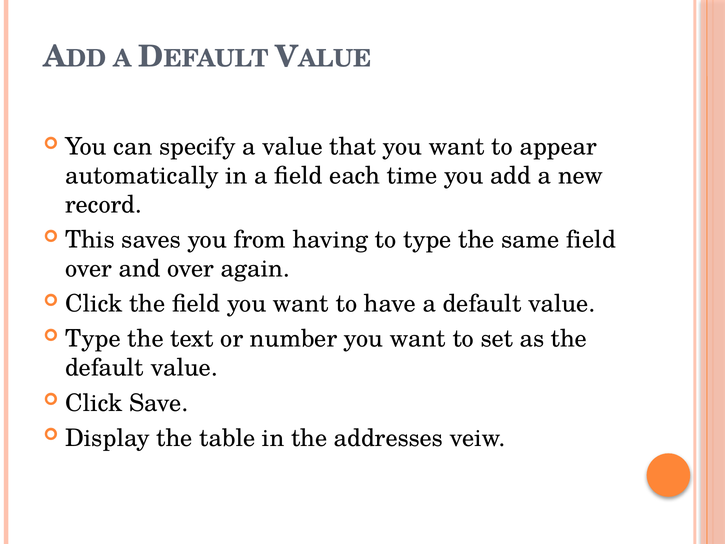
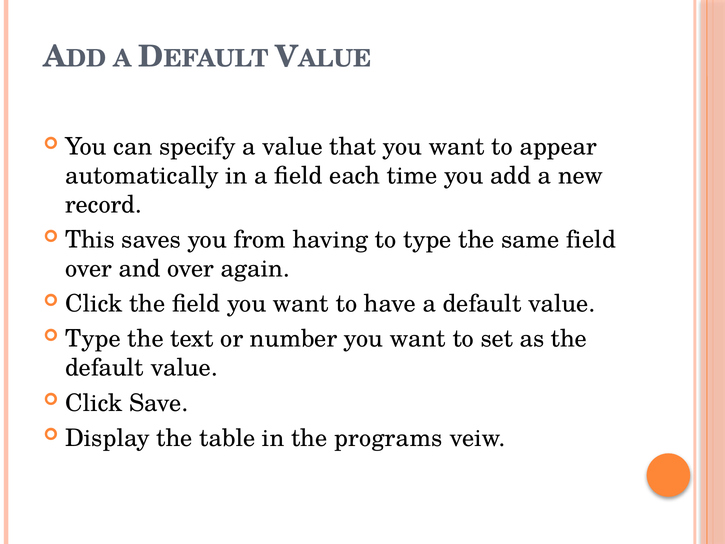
addresses: addresses -> programs
